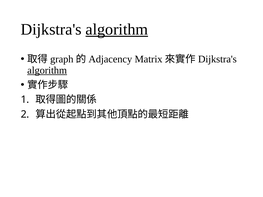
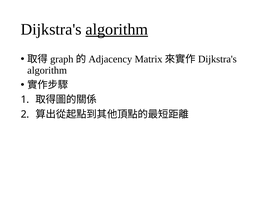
algorithm at (47, 70) underline: present -> none
